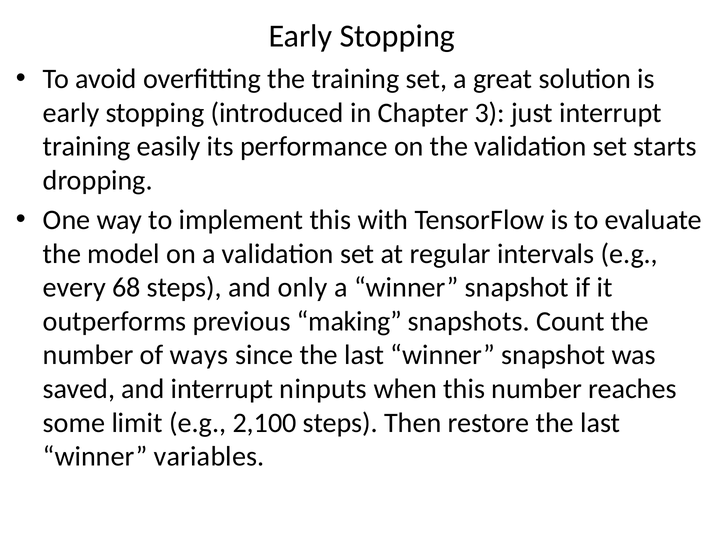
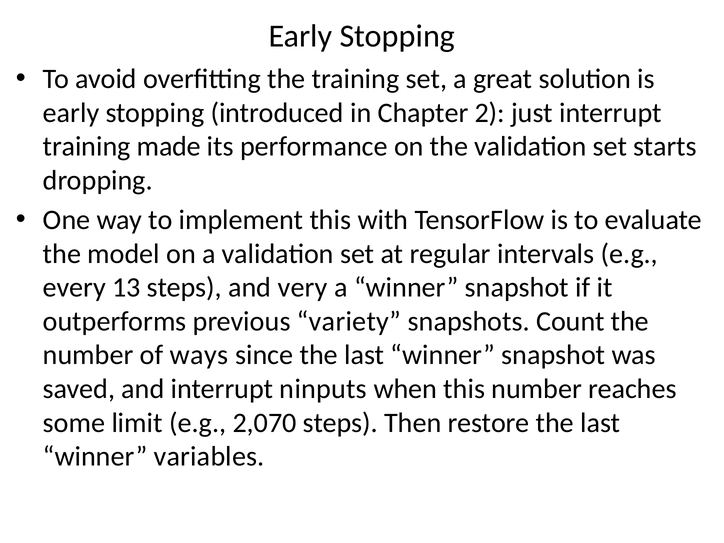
3: 3 -> 2
easily: easily -> made
68: 68 -> 13
only: only -> very
making: making -> variety
2,100: 2,100 -> 2,070
